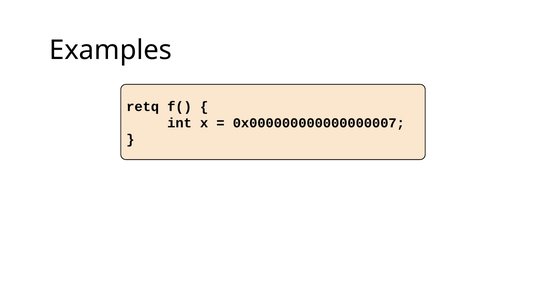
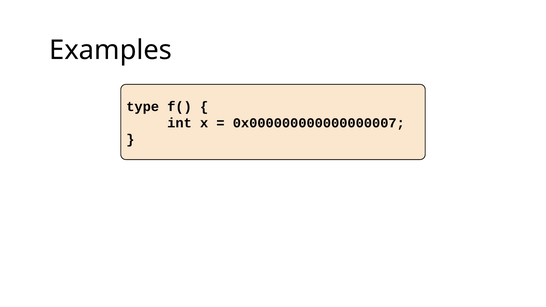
retq: retq -> type
